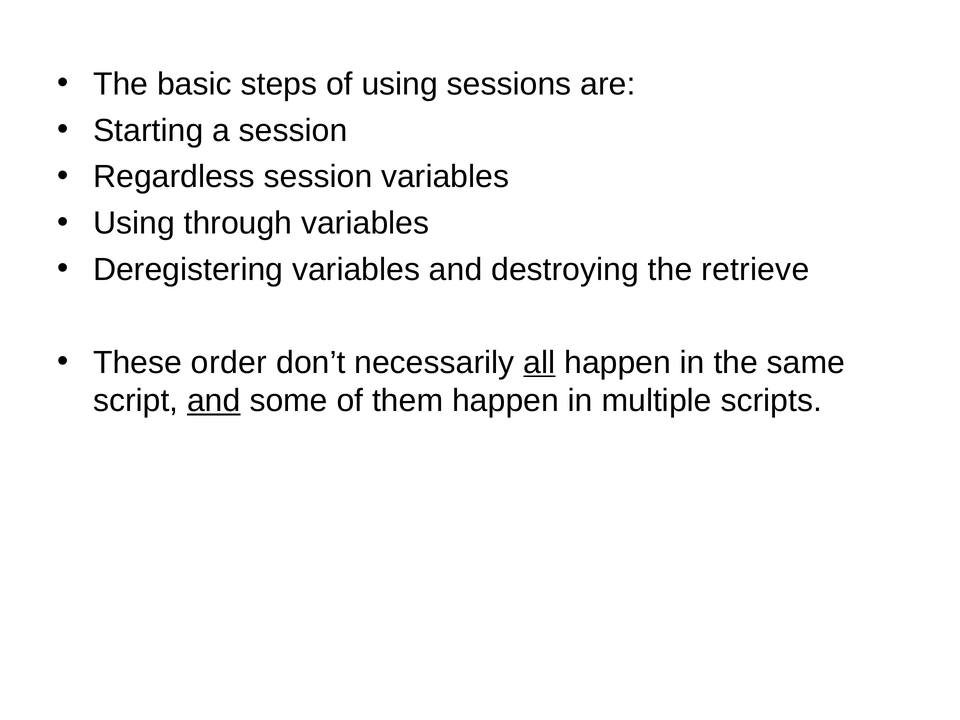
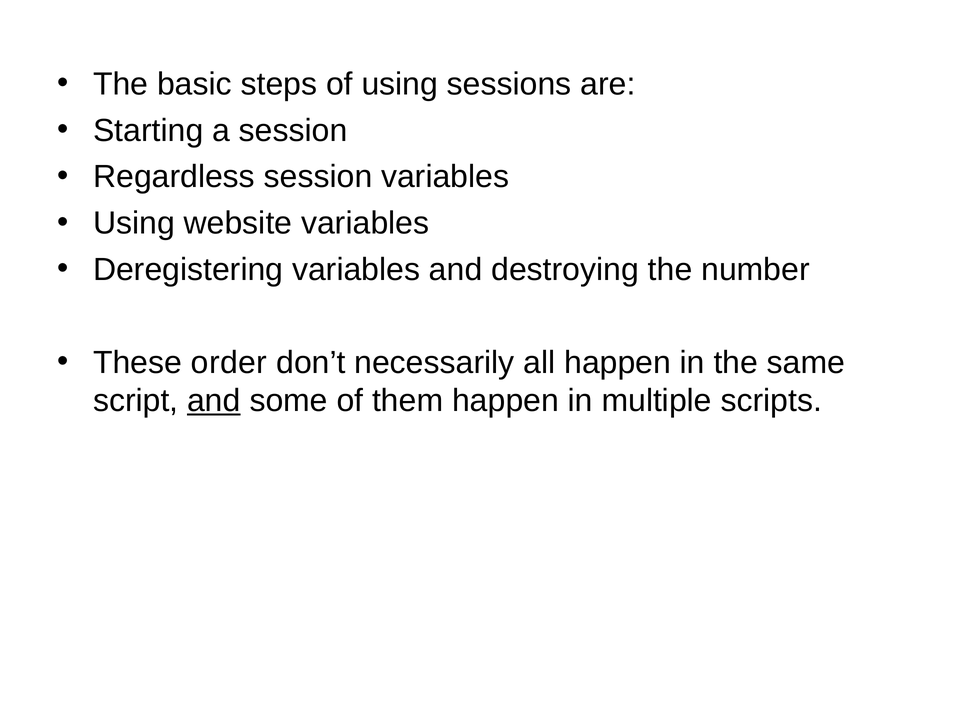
through: through -> website
retrieve: retrieve -> number
all underline: present -> none
